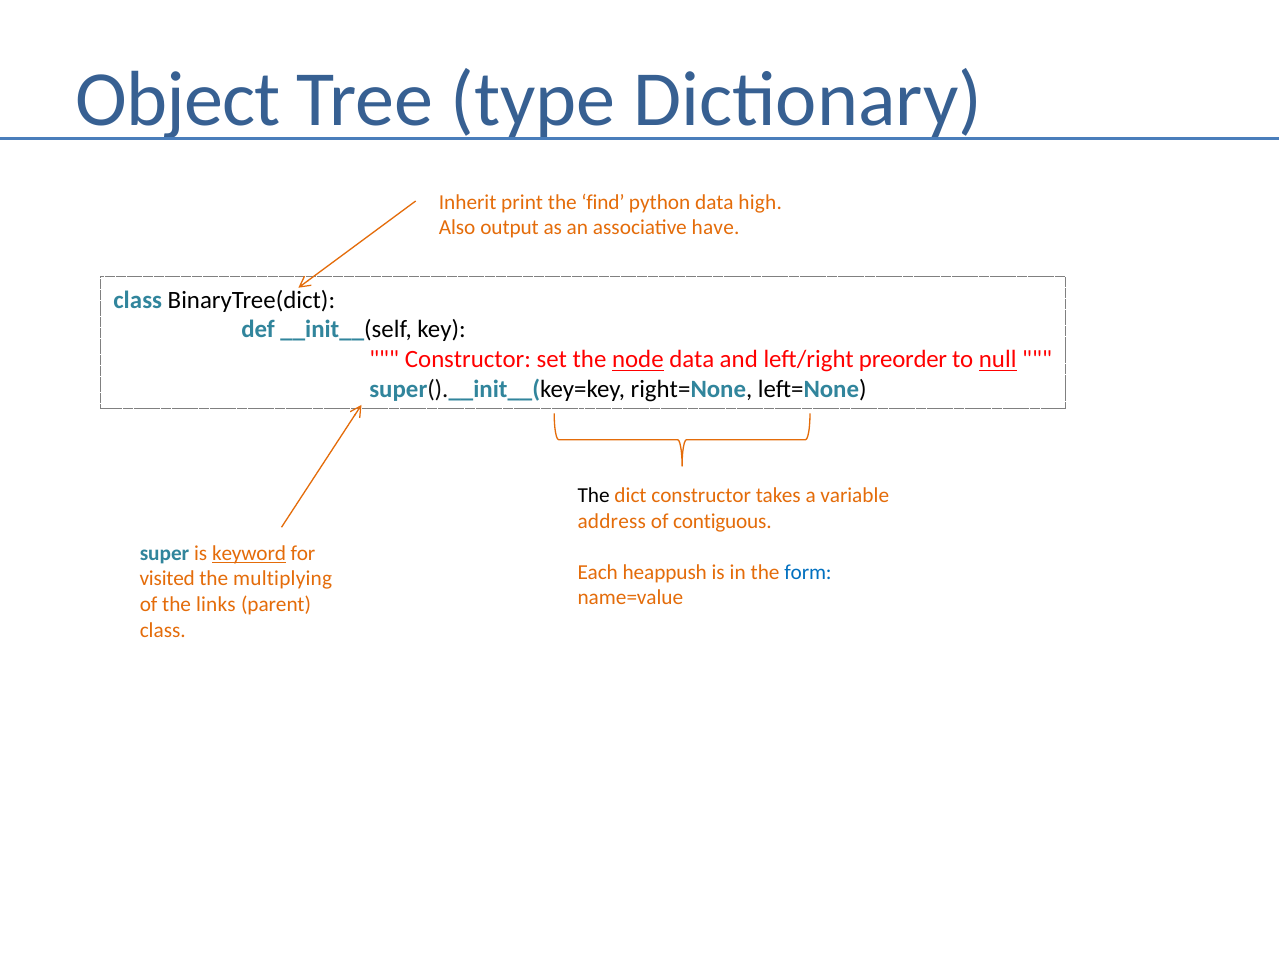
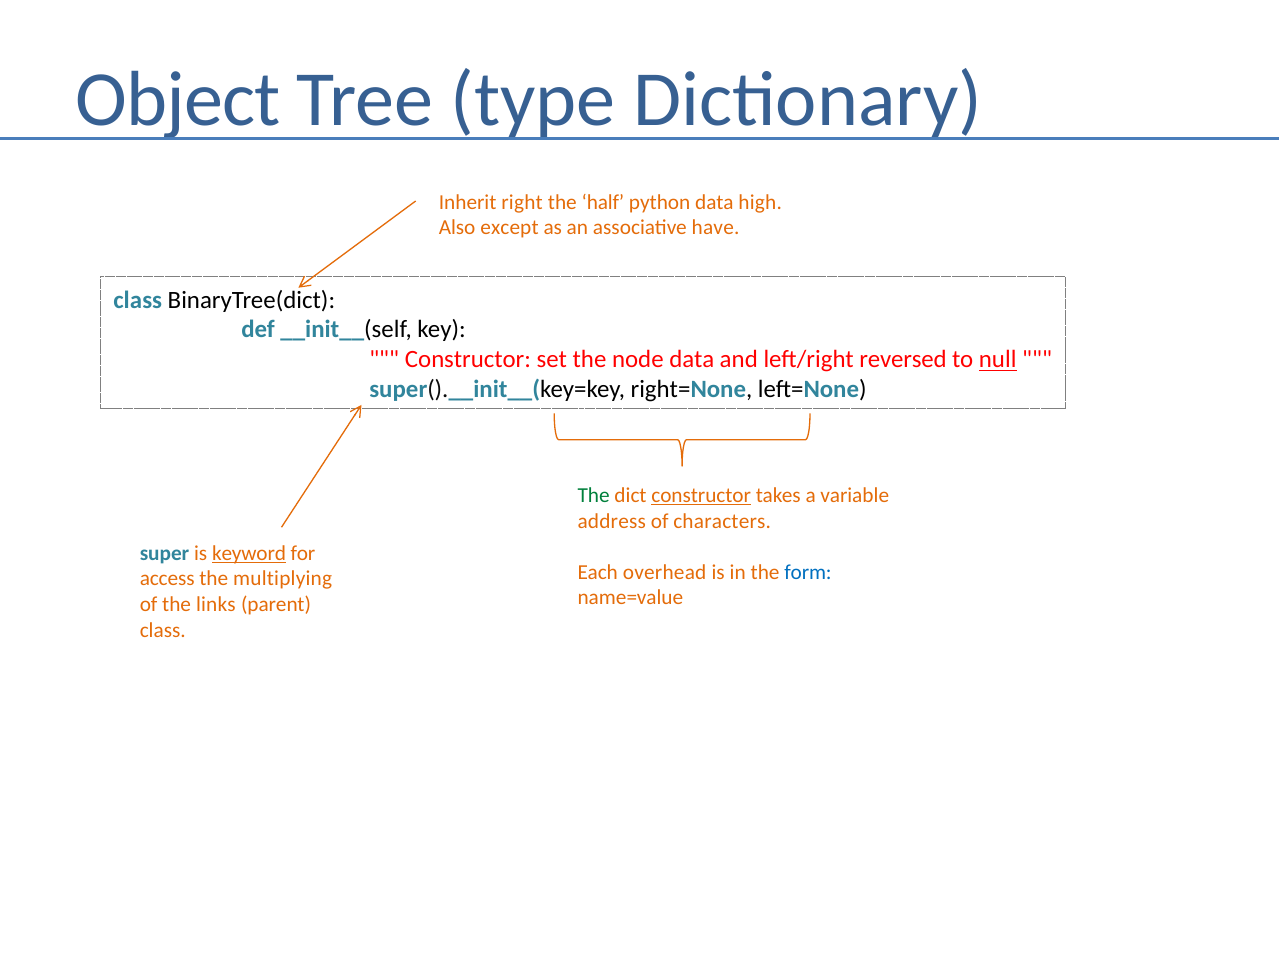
print: print -> right
find: find -> half
output: output -> except
node underline: present -> none
preorder: preorder -> reversed
The at (594, 496) colour: black -> green
constructor at (701, 496) underline: none -> present
contiguous: contiguous -> characters
heappush: heappush -> overhead
visited: visited -> access
